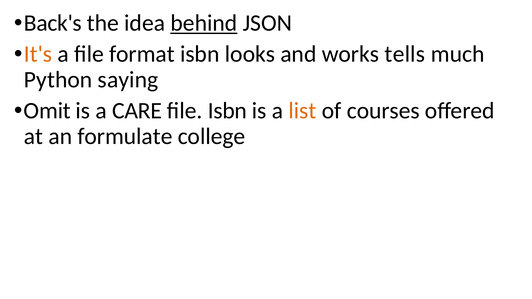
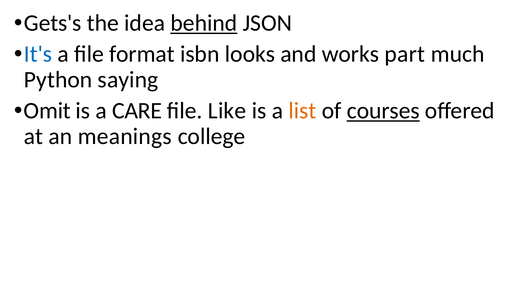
Back's: Back's -> Gets's
It's colour: orange -> blue
tells: tells -> part
file Isbn: Isbn -> Like
courses underline: none -> present
formulate: formulate -> meanings
